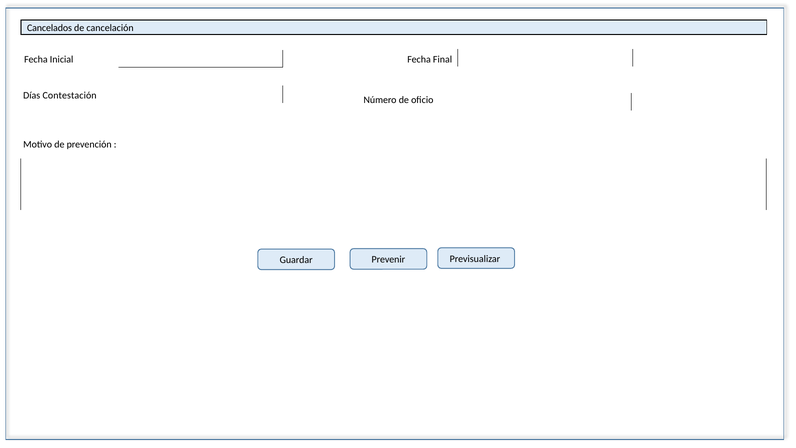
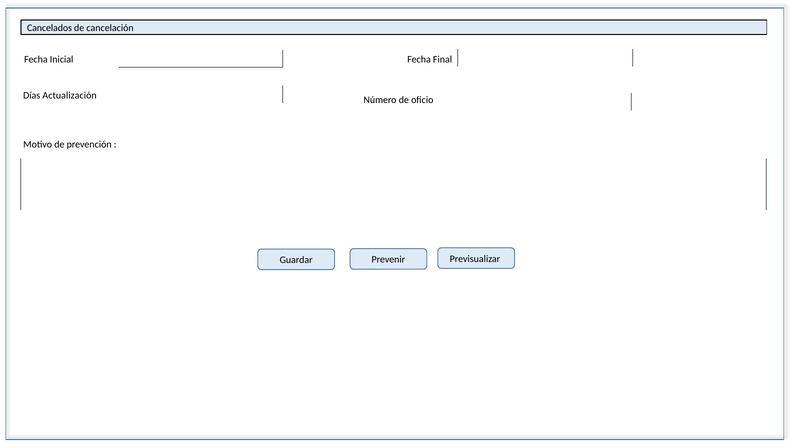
Contestación: Contestación -> Actualización
